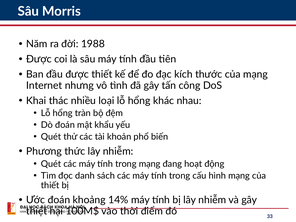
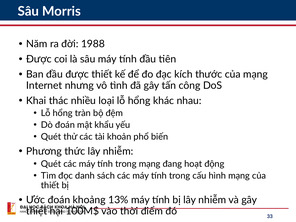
14%: 14% -> 13%
